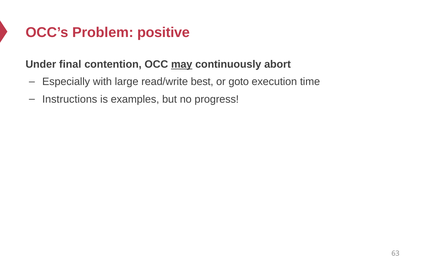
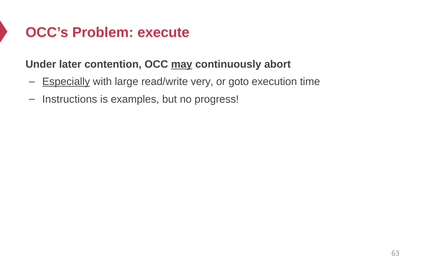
positive: positive -> execute
final: final -> later
Especially underline: none -> present
best: best -> very
